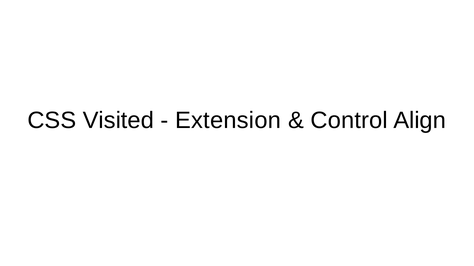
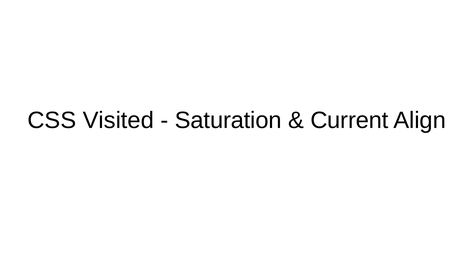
Extension: Extension -> Saturation
Control: Control -> Current
